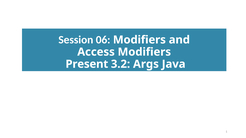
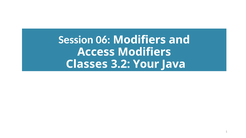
Present: Present -> Classes
Args: Args -> Your
